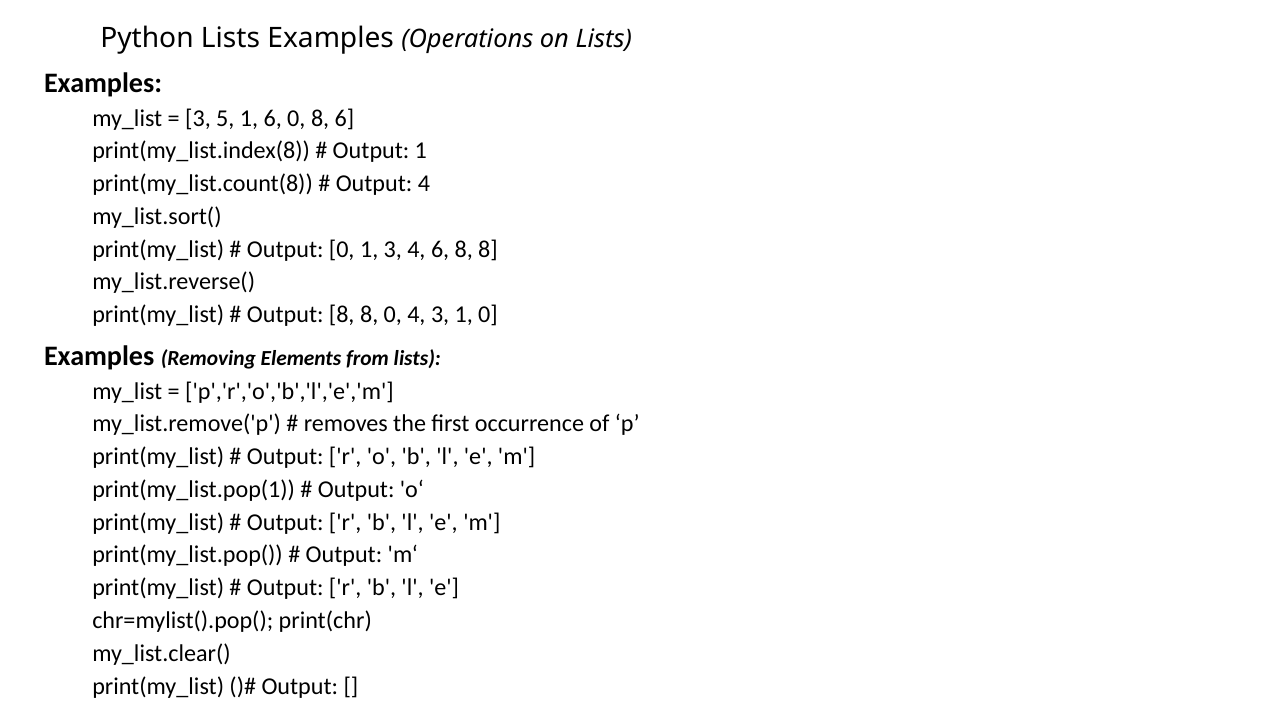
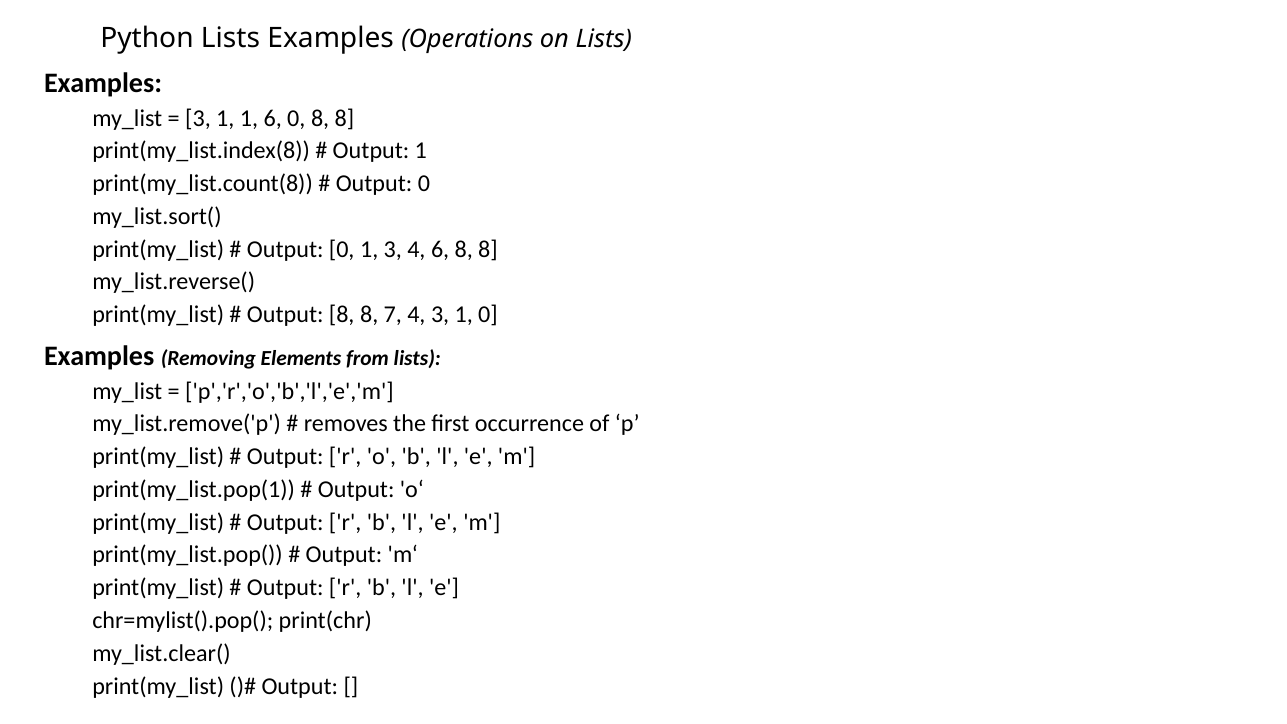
5 at (225, 118): 5 -> 1
0 8 6: 6 -> 8
4 at (424, 184): 4 -> 0
8 0: 0 -> 7
